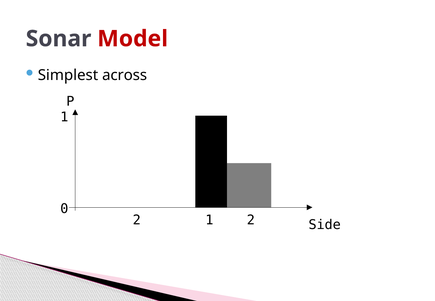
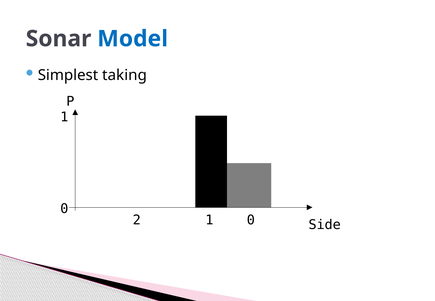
Model colour: red -> blue
across: across -> taking
2 at (251, 220): 2 -> 0
